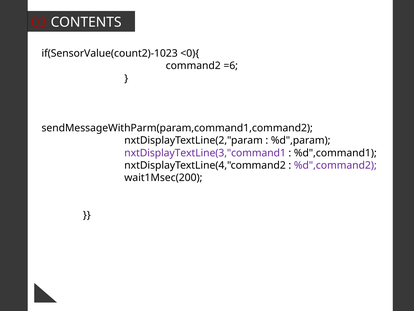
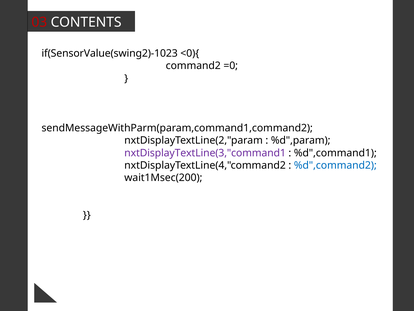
if(SensorValue(count2)-1023: if(SensorValue(count2)-1023 -> if(SensorValue(swing2)-1023
=6: =6 -> =0
%d",command2 colour: purple -> blue
